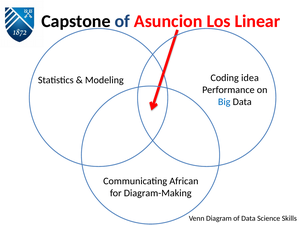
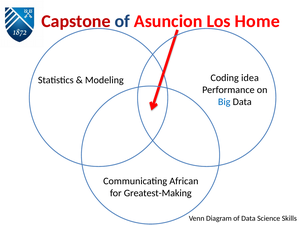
Capstone colour: black -> red
Linear: Linear -> Home
Diagram-Making: Diagram-Making -> Greatest-Making
